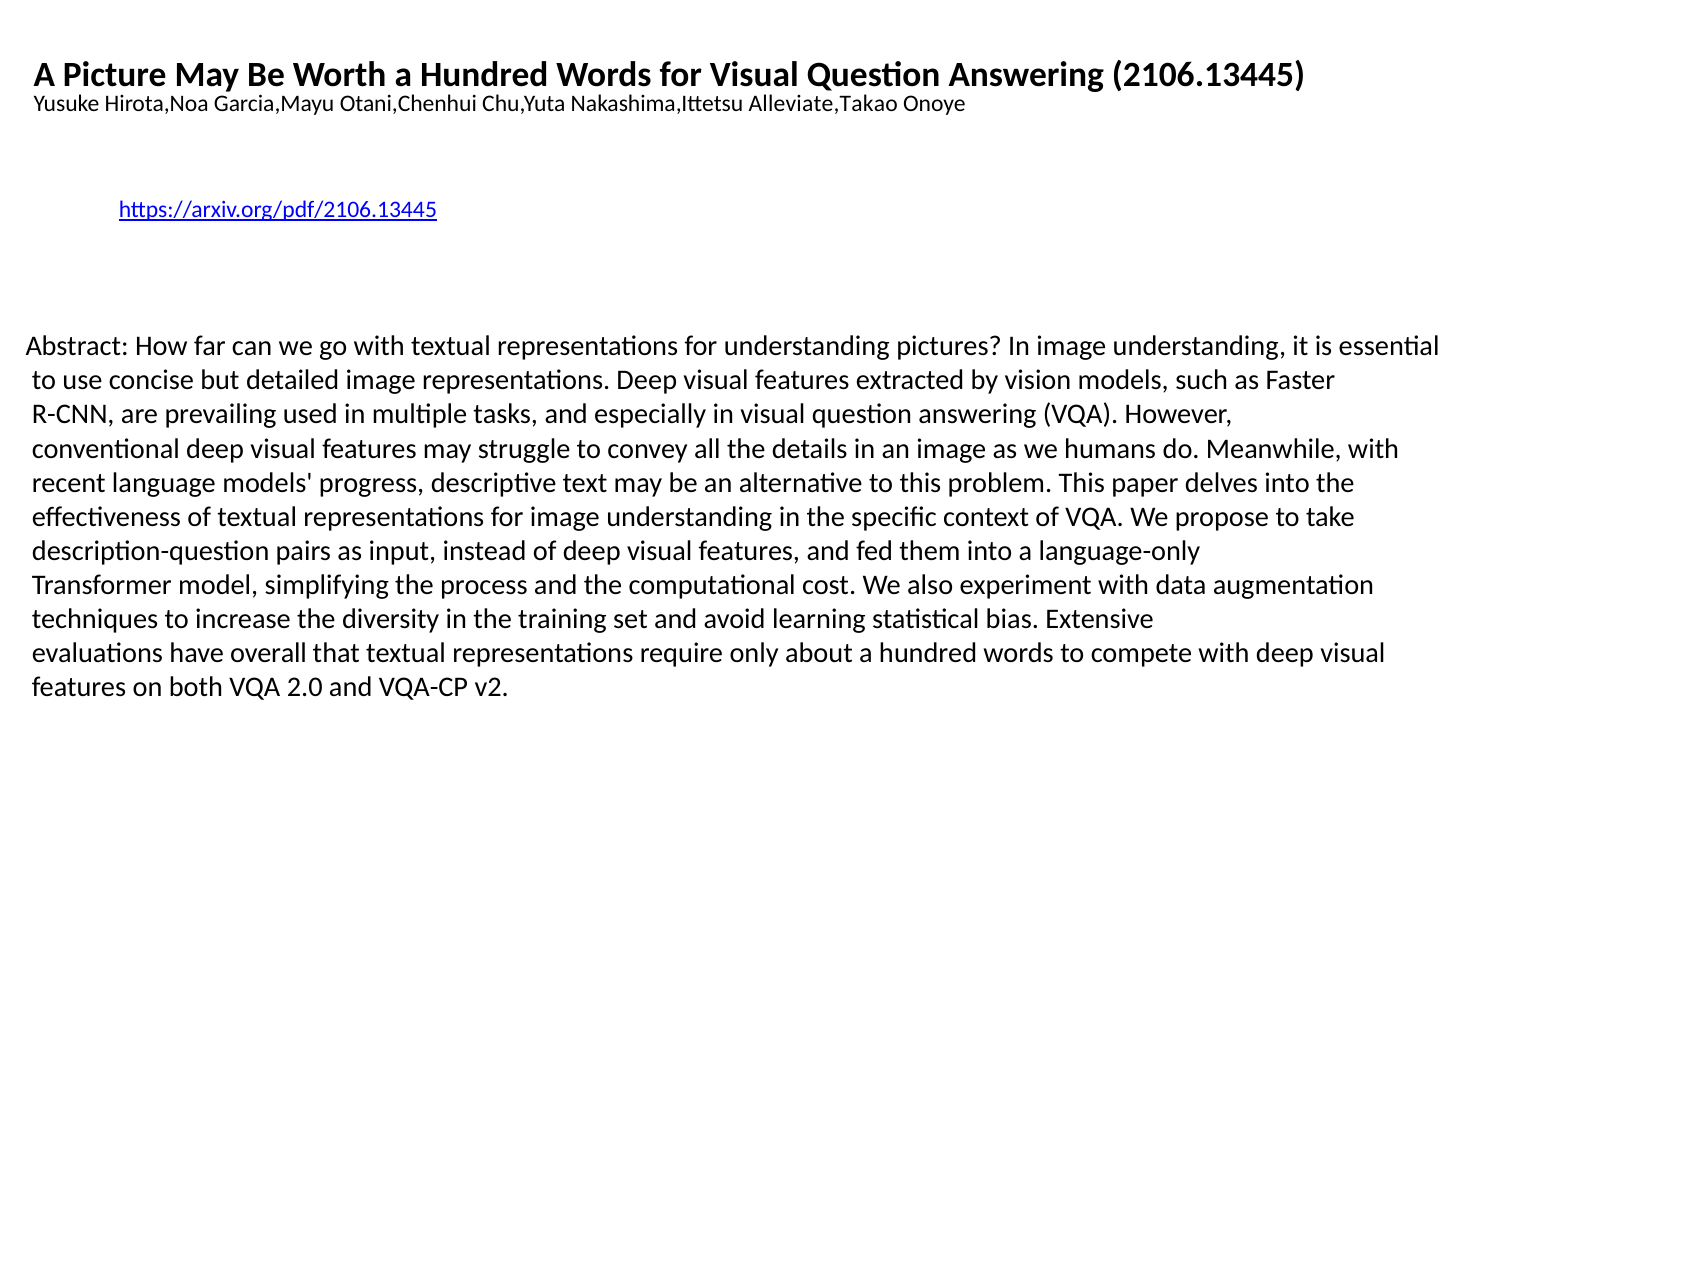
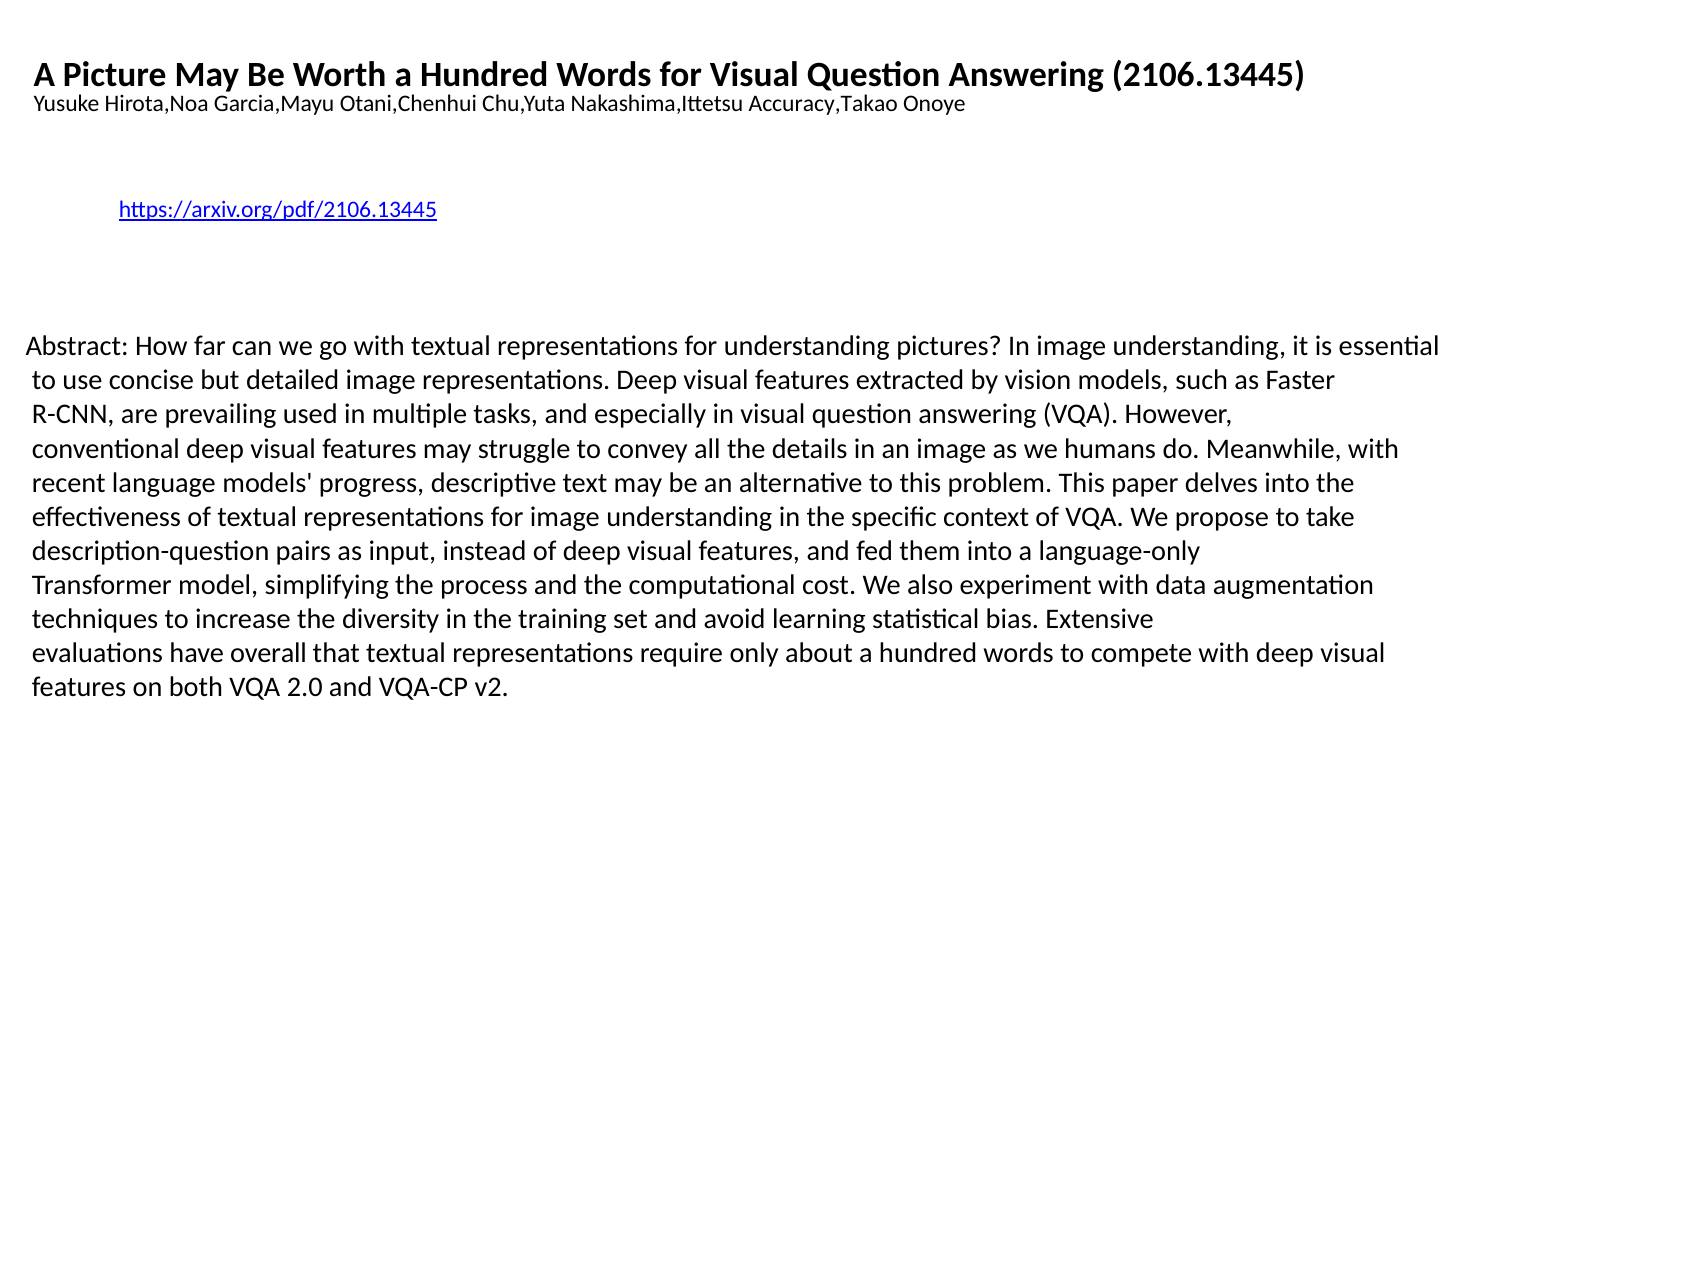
Alleviate,Takao: Alleviate,Takao -> Accuracy,Takao
